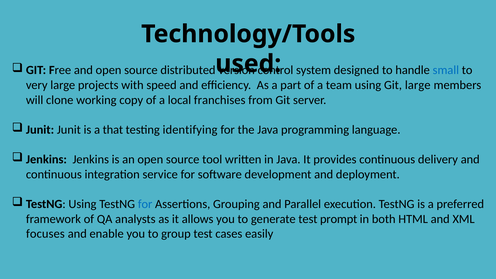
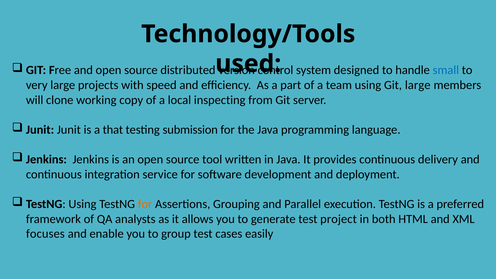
franchises: franchises -> inspecting
identifying: identifying -> submission
for at (145, 204) colour: blue -> orange
prompt: prompt -> project
